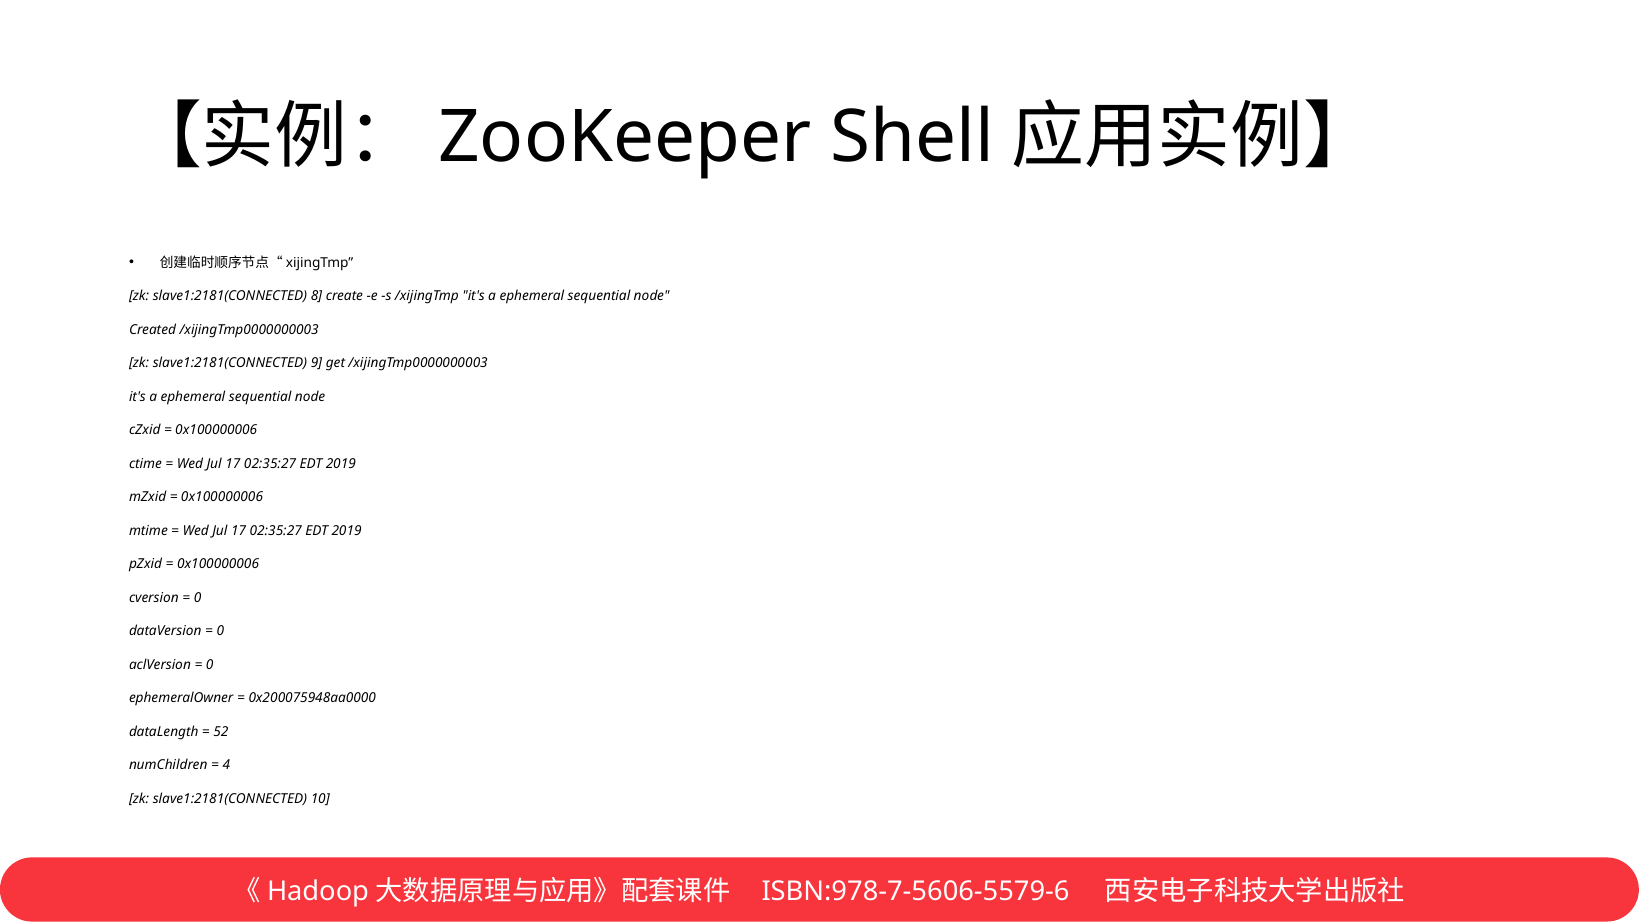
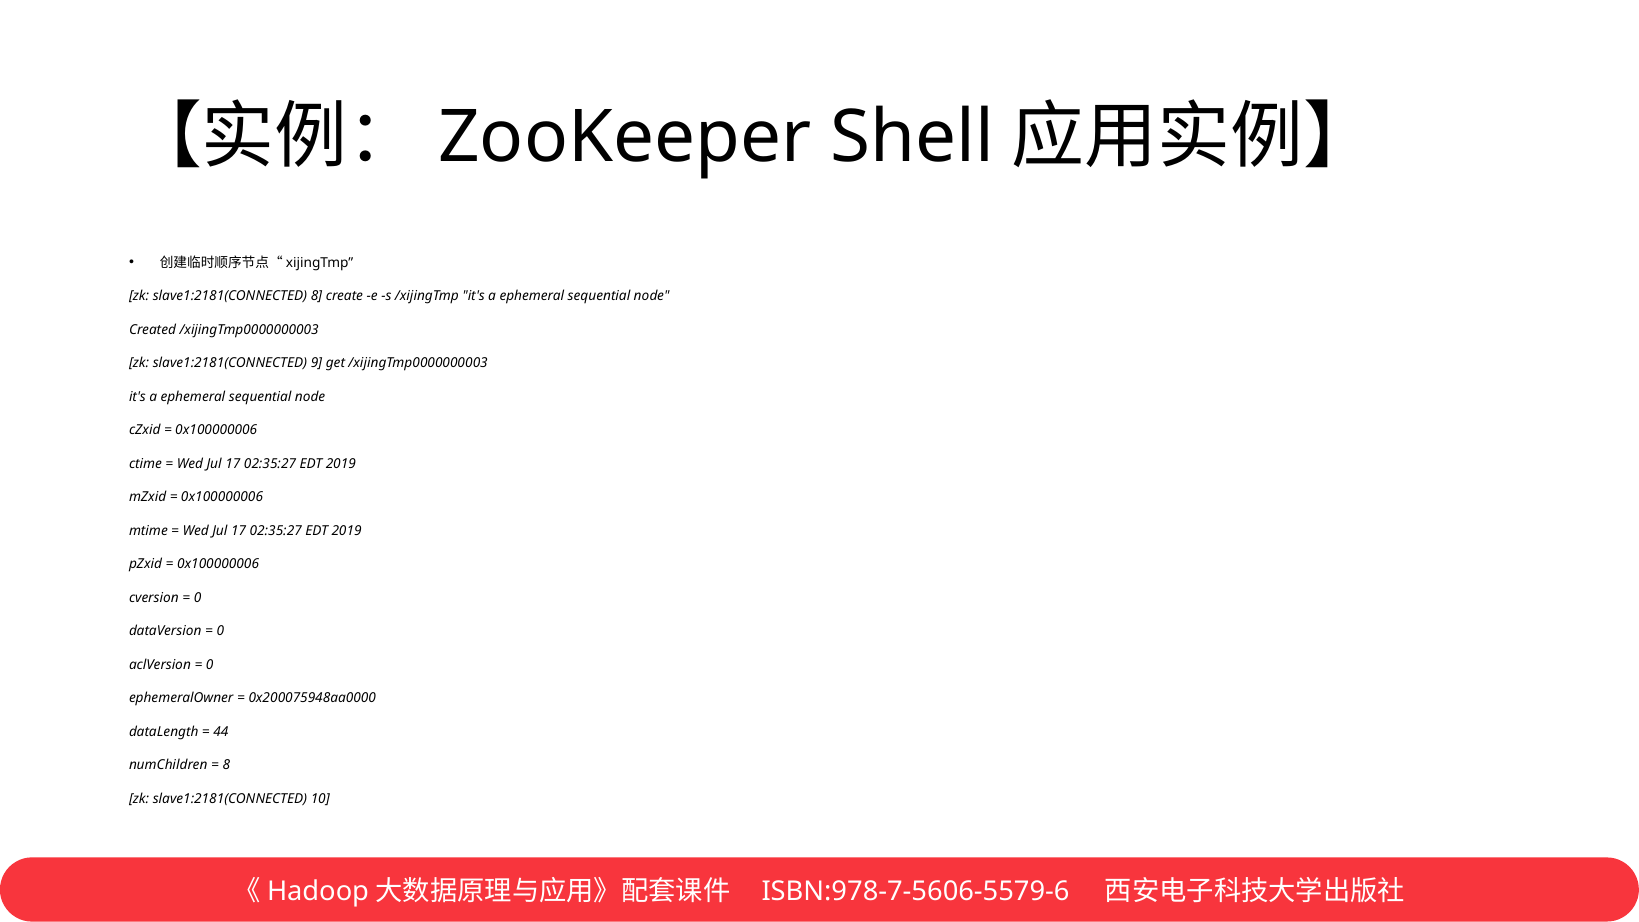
52: 52 -> 44
4 at (226, 765): 4 -> 8
